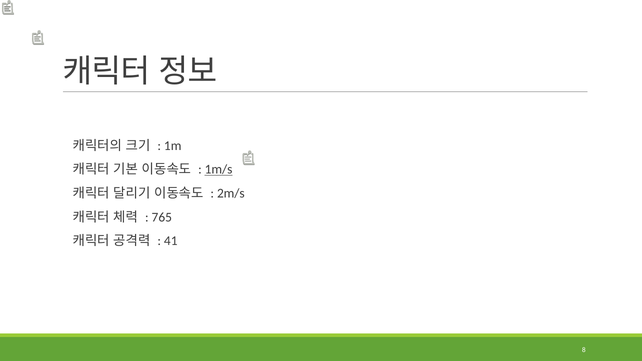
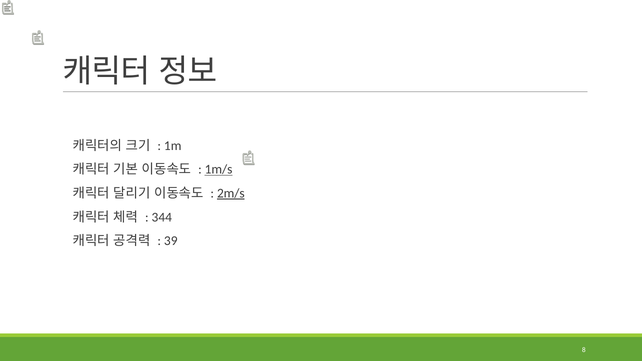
2m/s underline: none -> present
765: 765 -> 344
41: 41 -> 39
